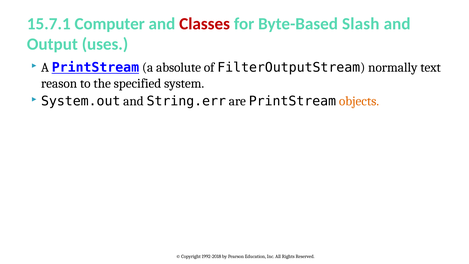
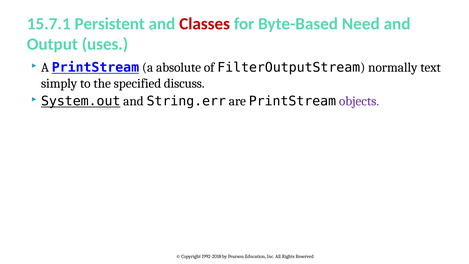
Computer: Computer -> Persistent
Slash: Slash -> Need
reason: reason -> simply
system: system -> discuss
System.out underline: none -> present
objects colour: orange -> purple
